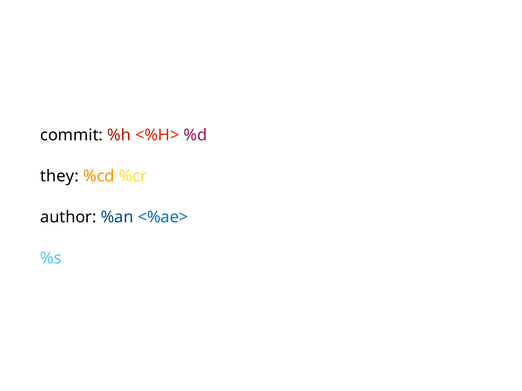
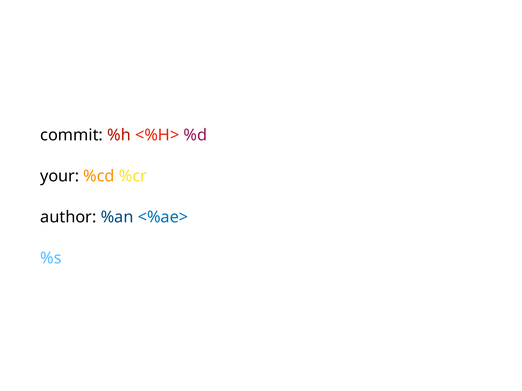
they: they -> your
